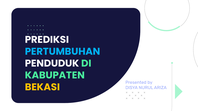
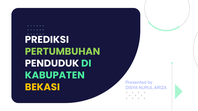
PERTUMBUHAN colour: light blue -> light green
